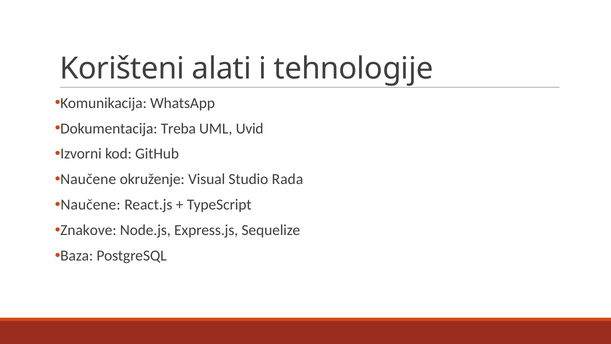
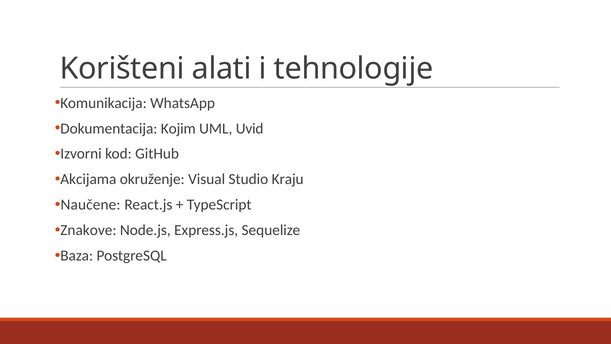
Treba: Treba -> Kojim
Naučene at (88, 179): Naučene -> Akcijama
Rada: Rada -> Kraju
